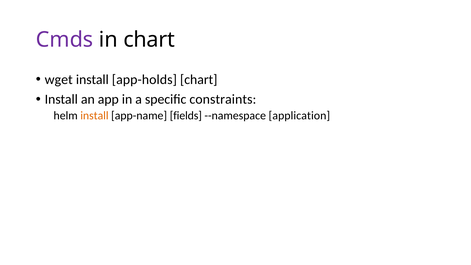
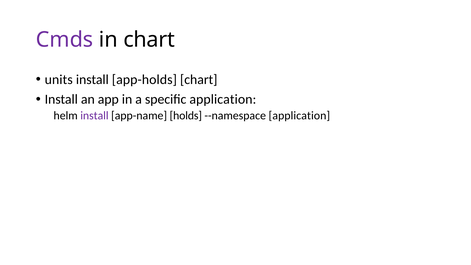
wget: wget -> units
specific constraints: constraints -> application
install at (94, 116) colour: orange -> purple
fields: fields -> holds
